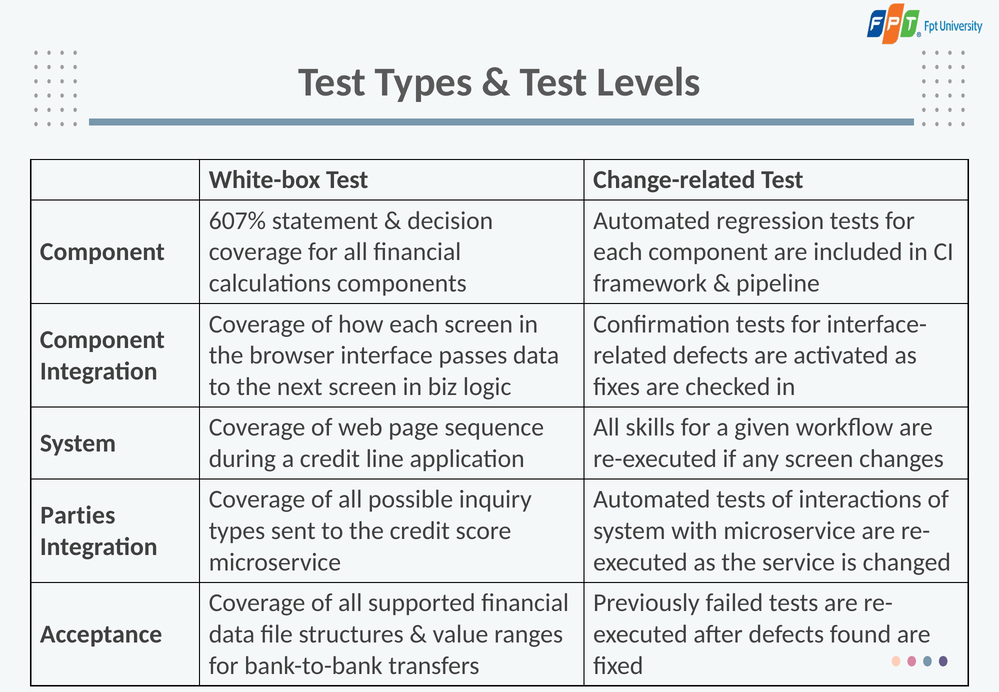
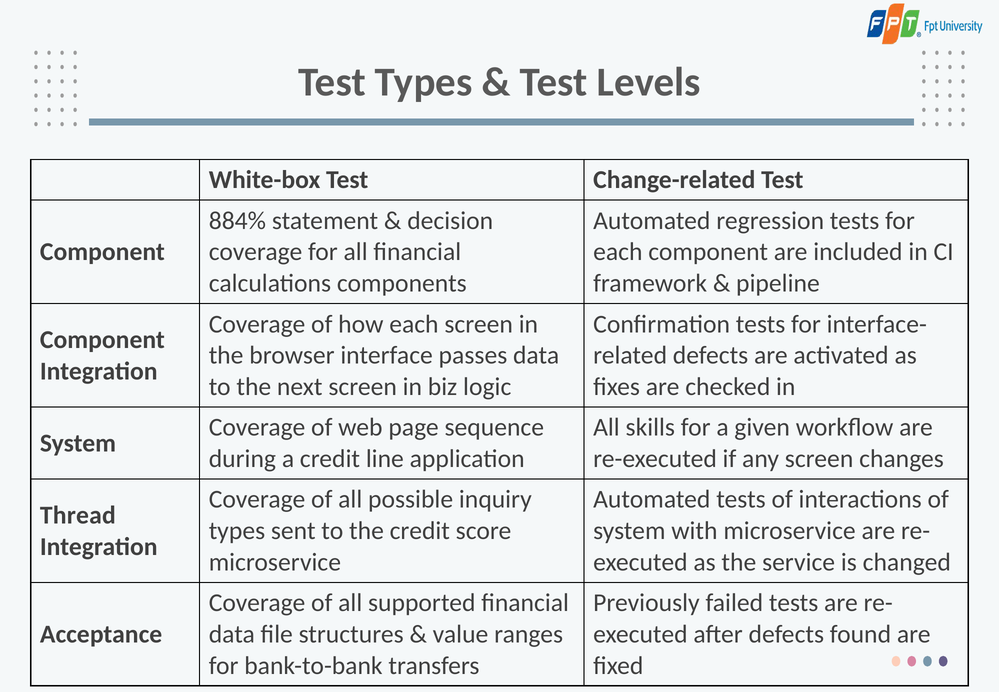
607%: 607% -> 884%
Parties: Parties -> Thread
